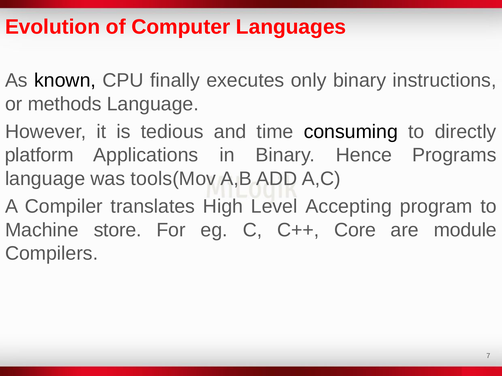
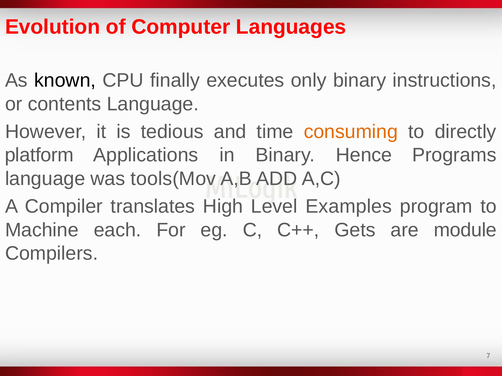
methods: methods -> contents
consuming colour: black -> orange
Accepting: Accepting -> Examples
store: store -> each
Core: Core -> Gets
